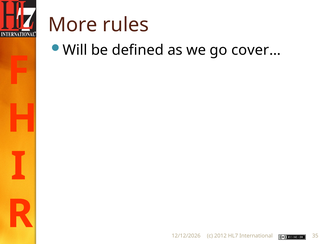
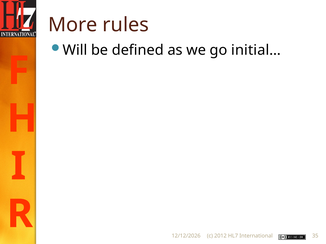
cover…: cover… -> initial…
